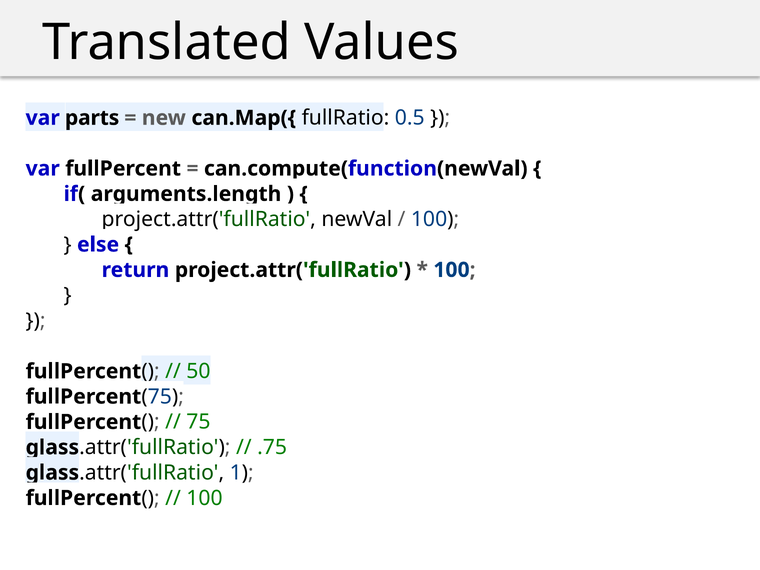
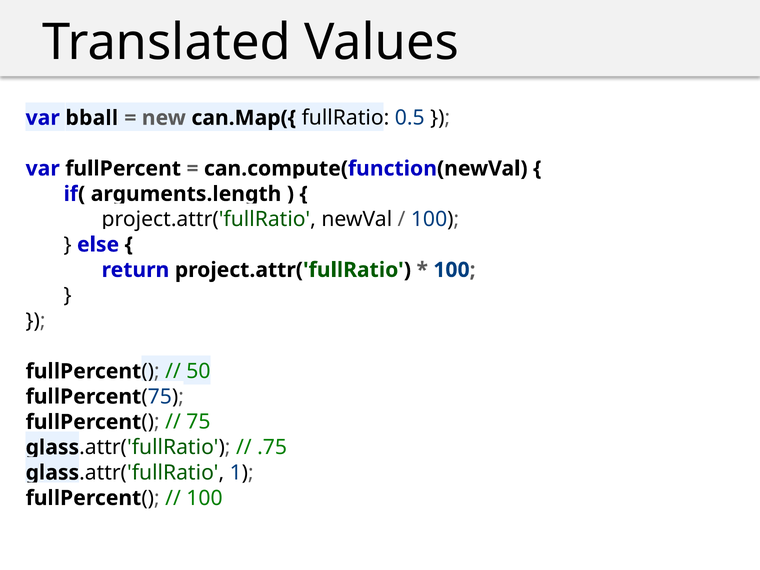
parts: parts -> bball
